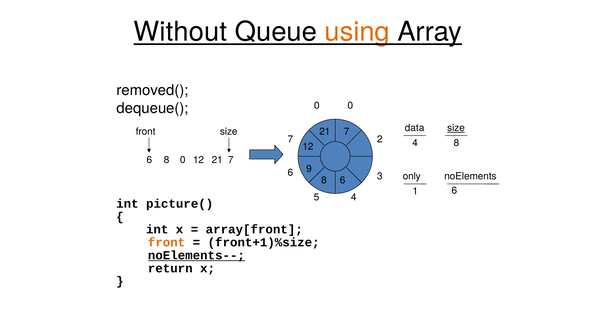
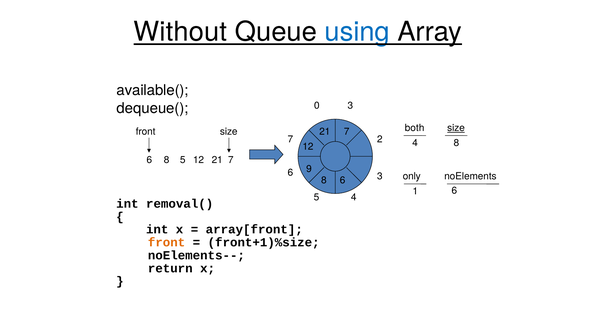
using colour: orange -> blue
removed(: removed( -> available(
0 0: 0 -> 3
data: data -> both
8 0: 0 -> 5
picture(: picture( -> removal(
noElements-- underline: present -> none
